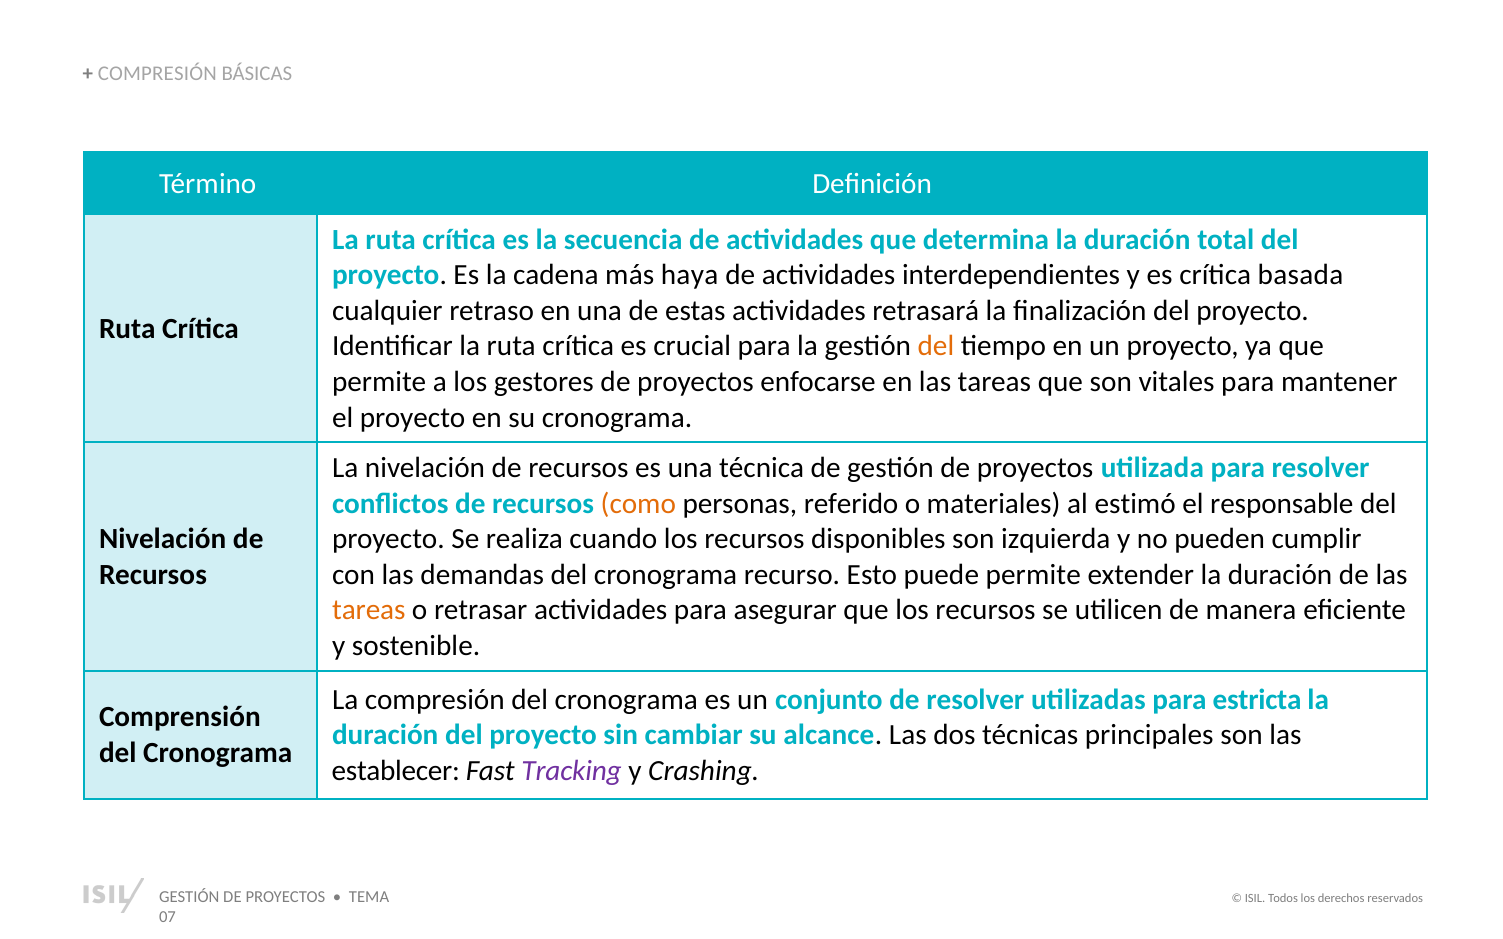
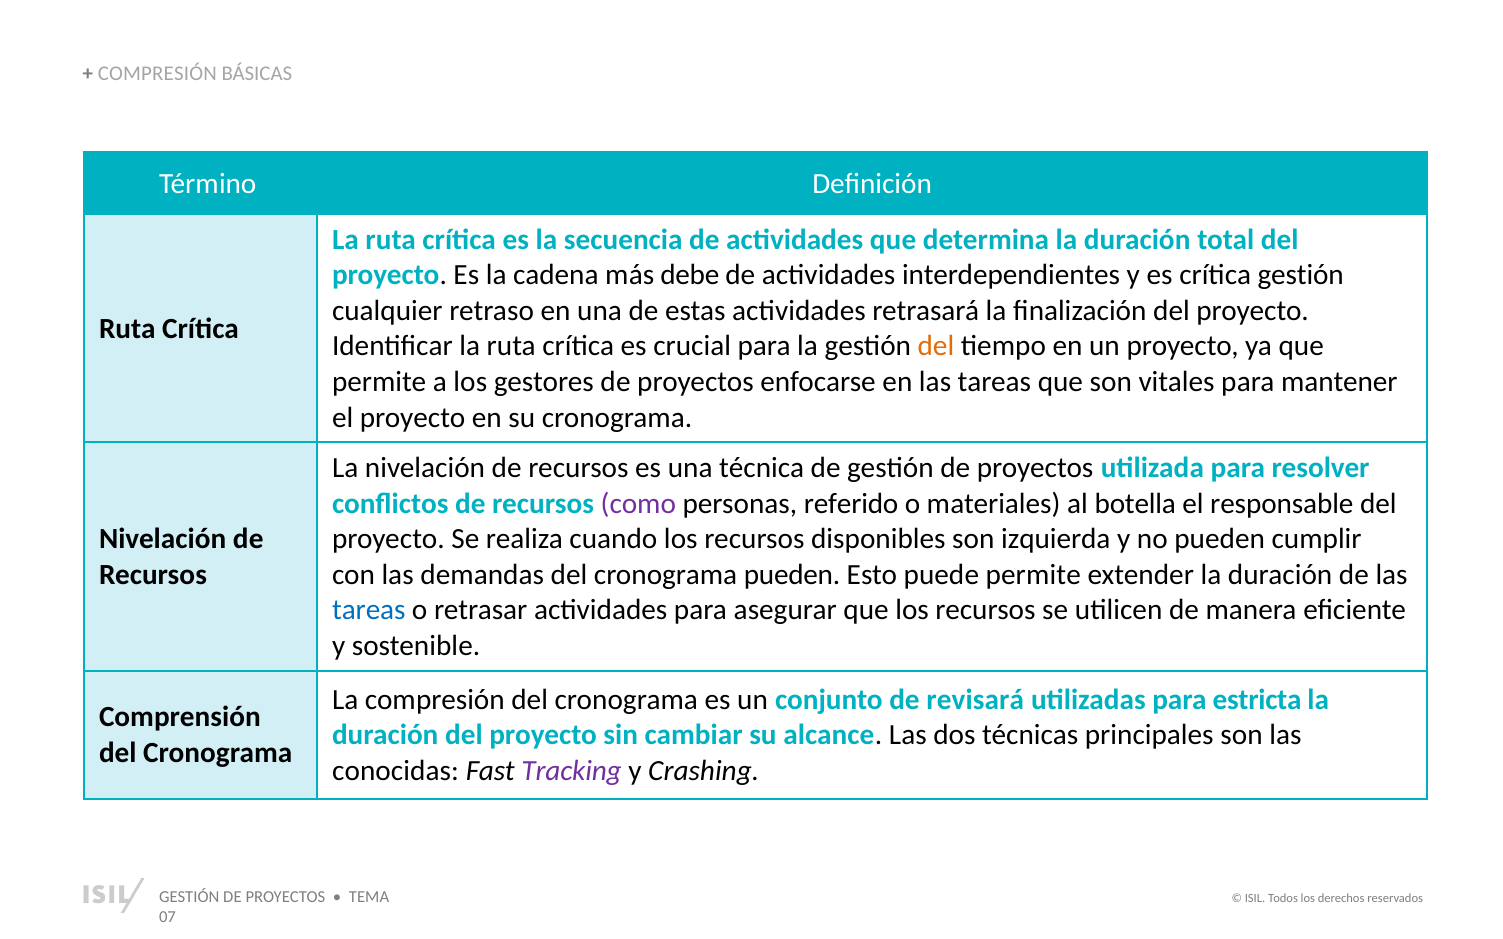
haya: haya -> debe
crítica basada: basada -> gestión
como colour: orange -> purple
estimó: estimó -> botella
cronograma recurso: recurso -> pueden
tareas at (369, 610) colour: orange -> blue
de resolver: resolver -> revisará
establecer: establecer -> conocidas
